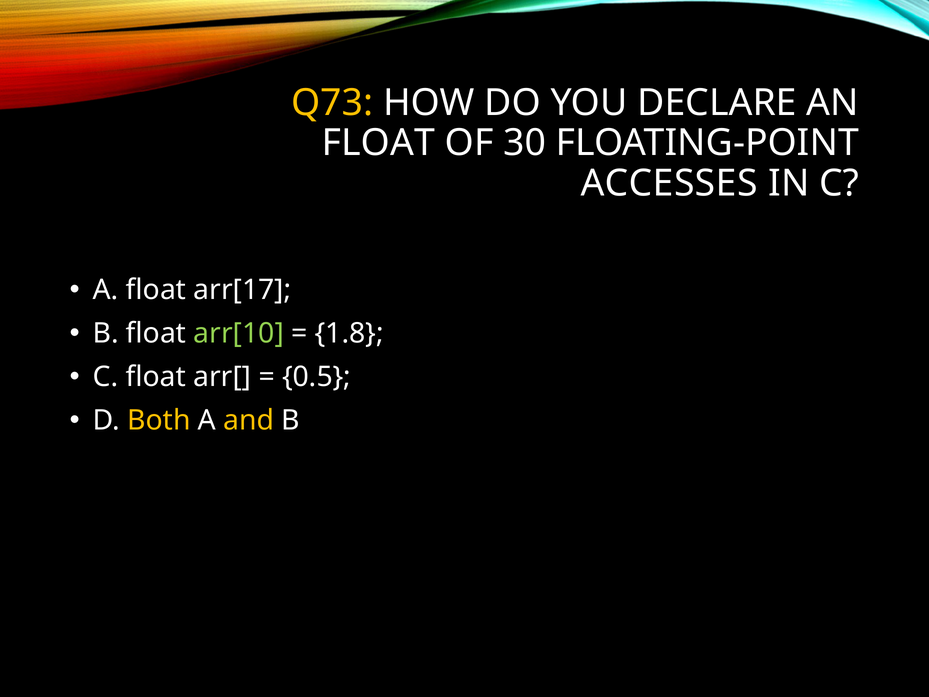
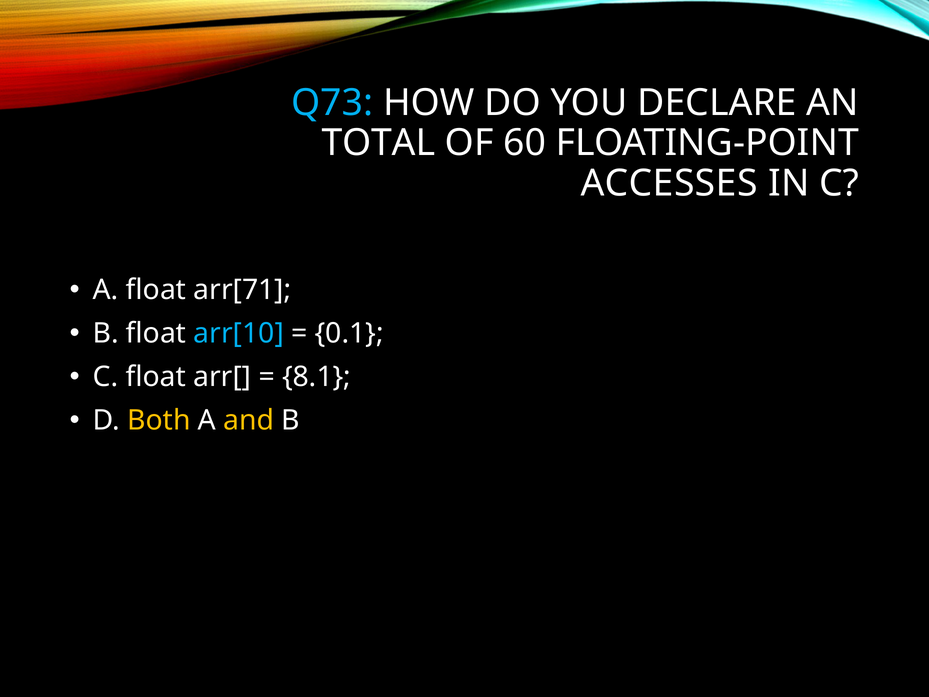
Q73 colour: yellow -> light blue
FLOAT at (378, 143): FLOAT -> TOTAL
30: 30 -> 60
arr[17: arr[17 -> arr[71
arr[10 colour: light green -> light blue
1.8: 1.8 -> 0.1
0.5: 0.5 -> 8.1
